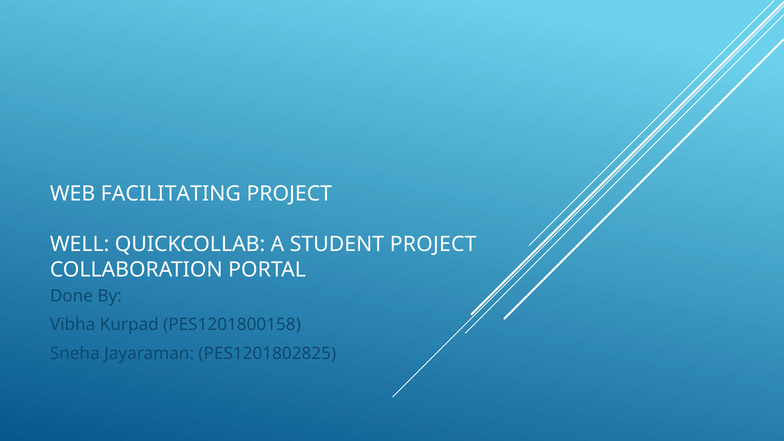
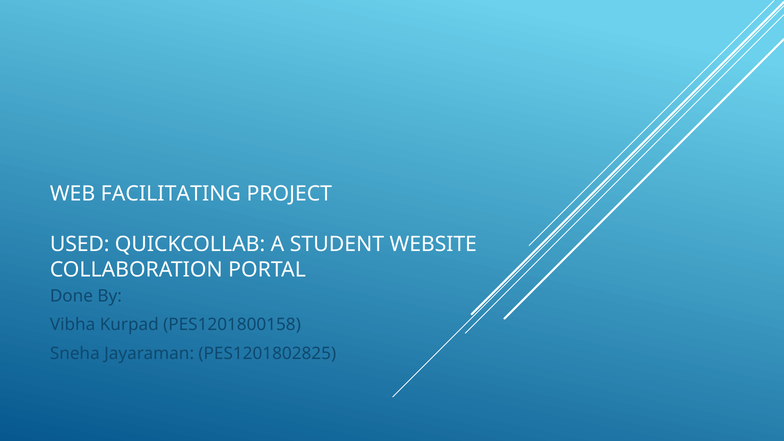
WELL: WELL -> USED
STUDENT PROJECT: PROJECT -> WEBSITE
